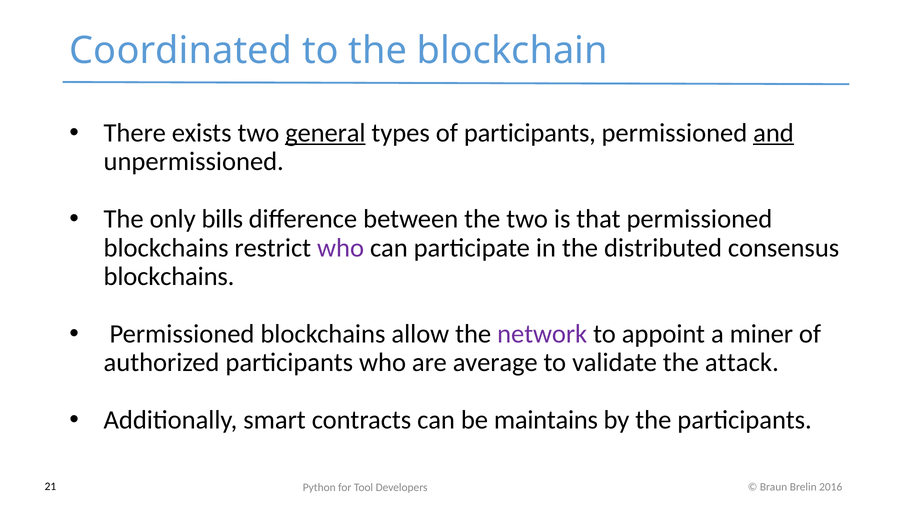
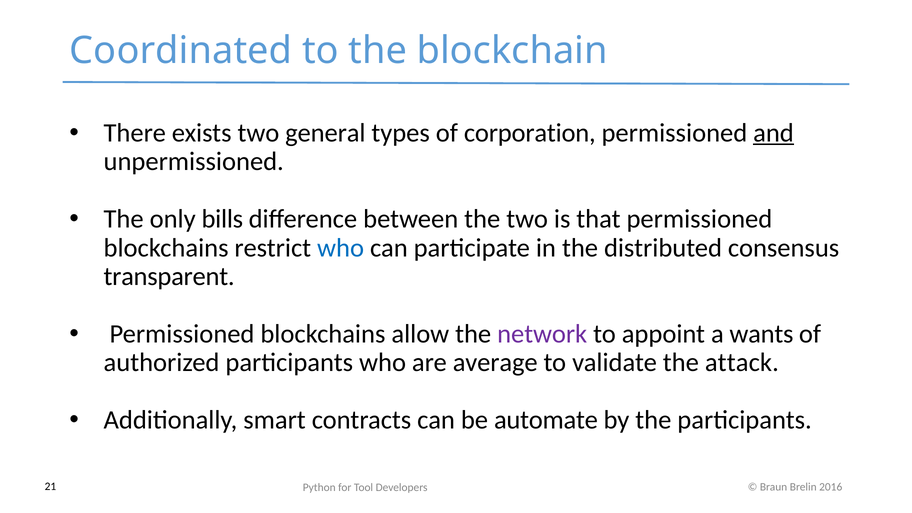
general underline: present -> none
of participants: participants -> corporation
who at (341, 248) colour: purple -> blue
blockchains at (169, 276): blockchains -> transparent
miner: miner -> wants
maintains: maintains -> automate
